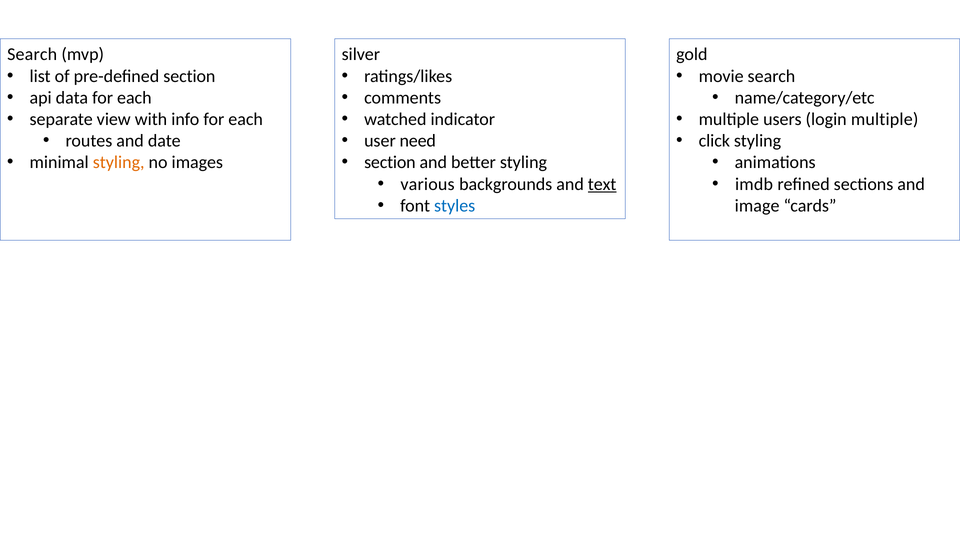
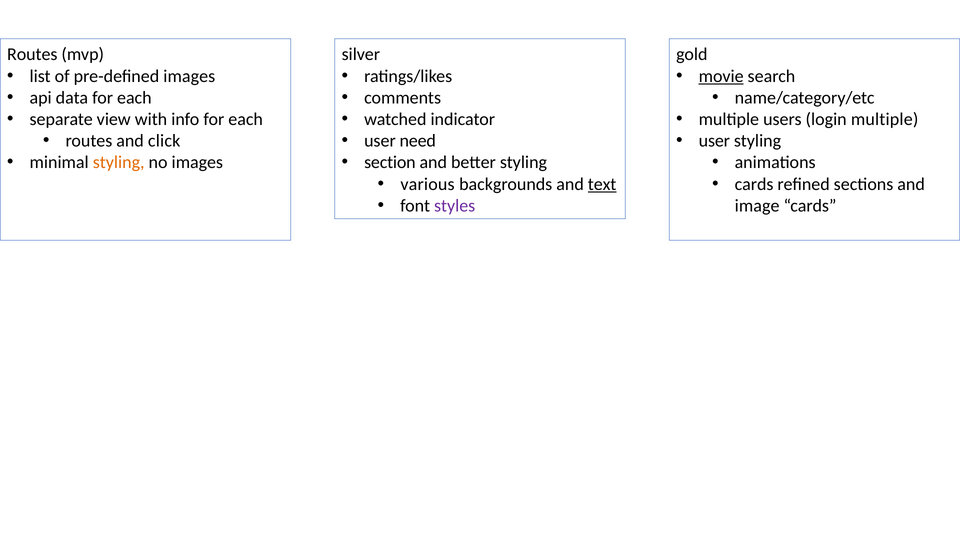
Search at (32, 54): Search -> Routes
pre-defined section: section -> images
movie underline: none -> present
date: date -> click
click at (714, 141): click -> user
imdb at (754, 184): imdb -> cards
styles colour: blue -> purple
